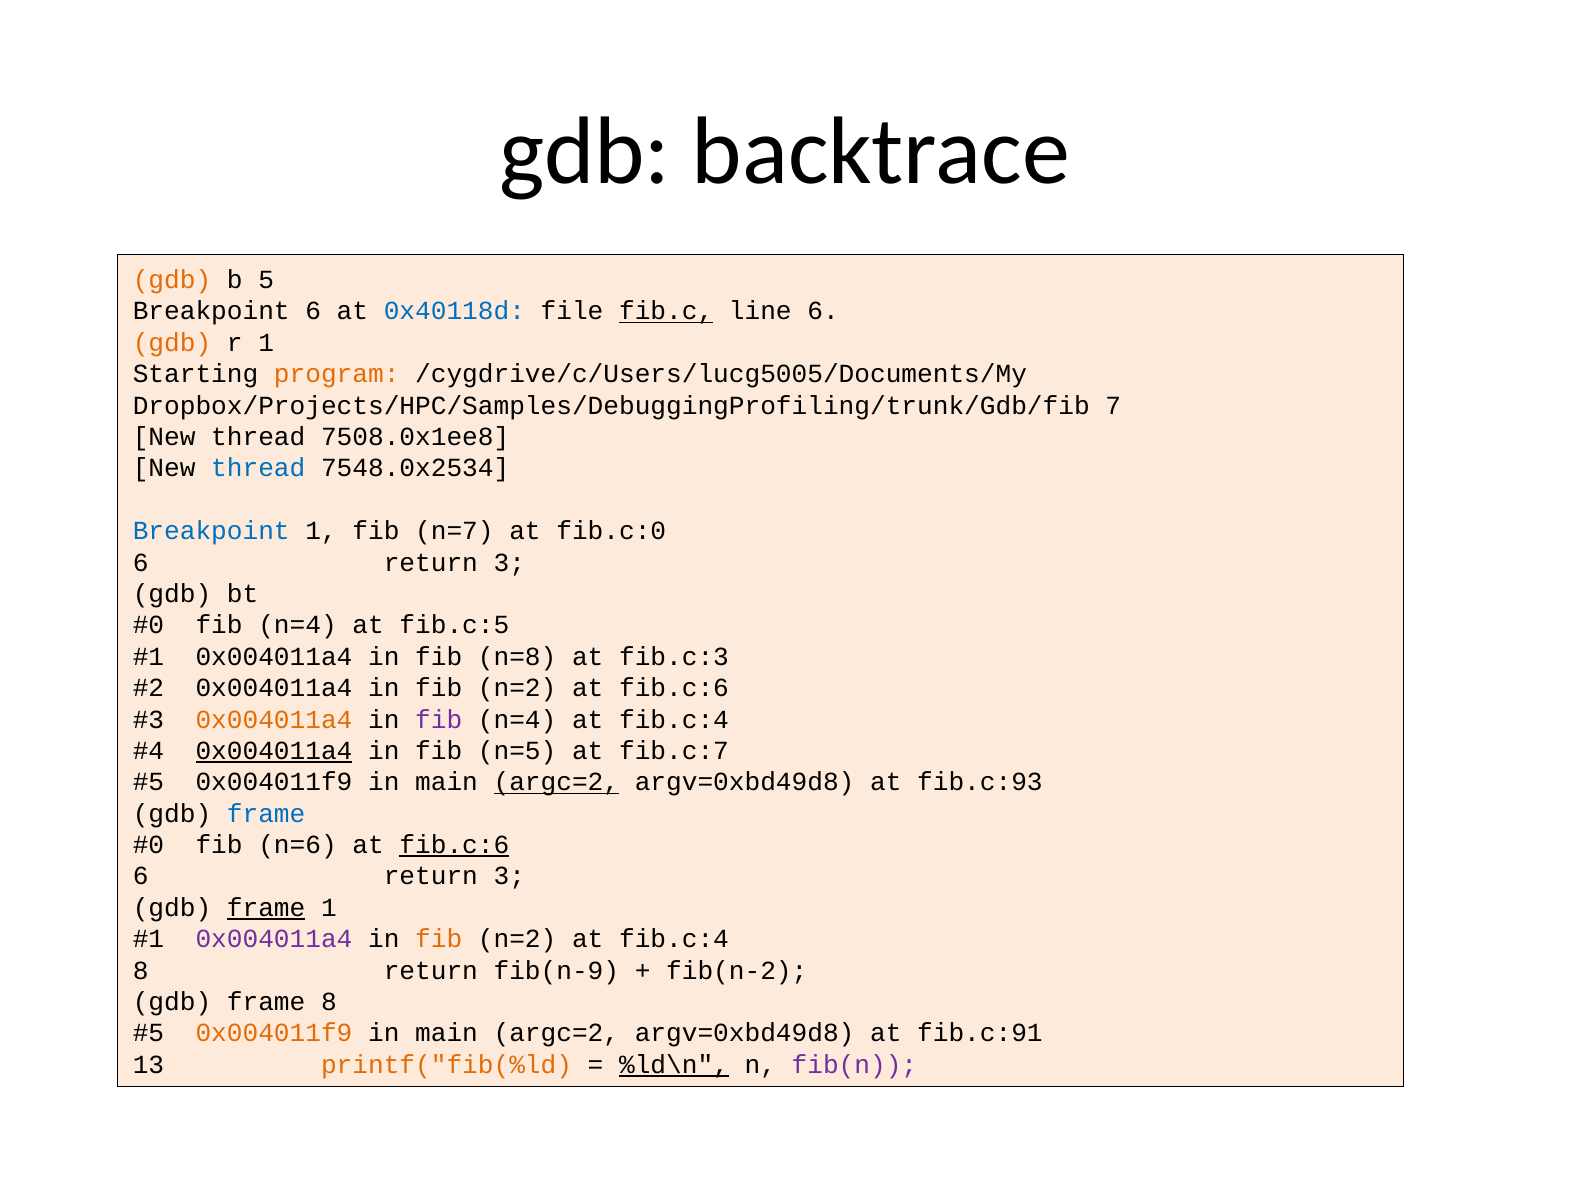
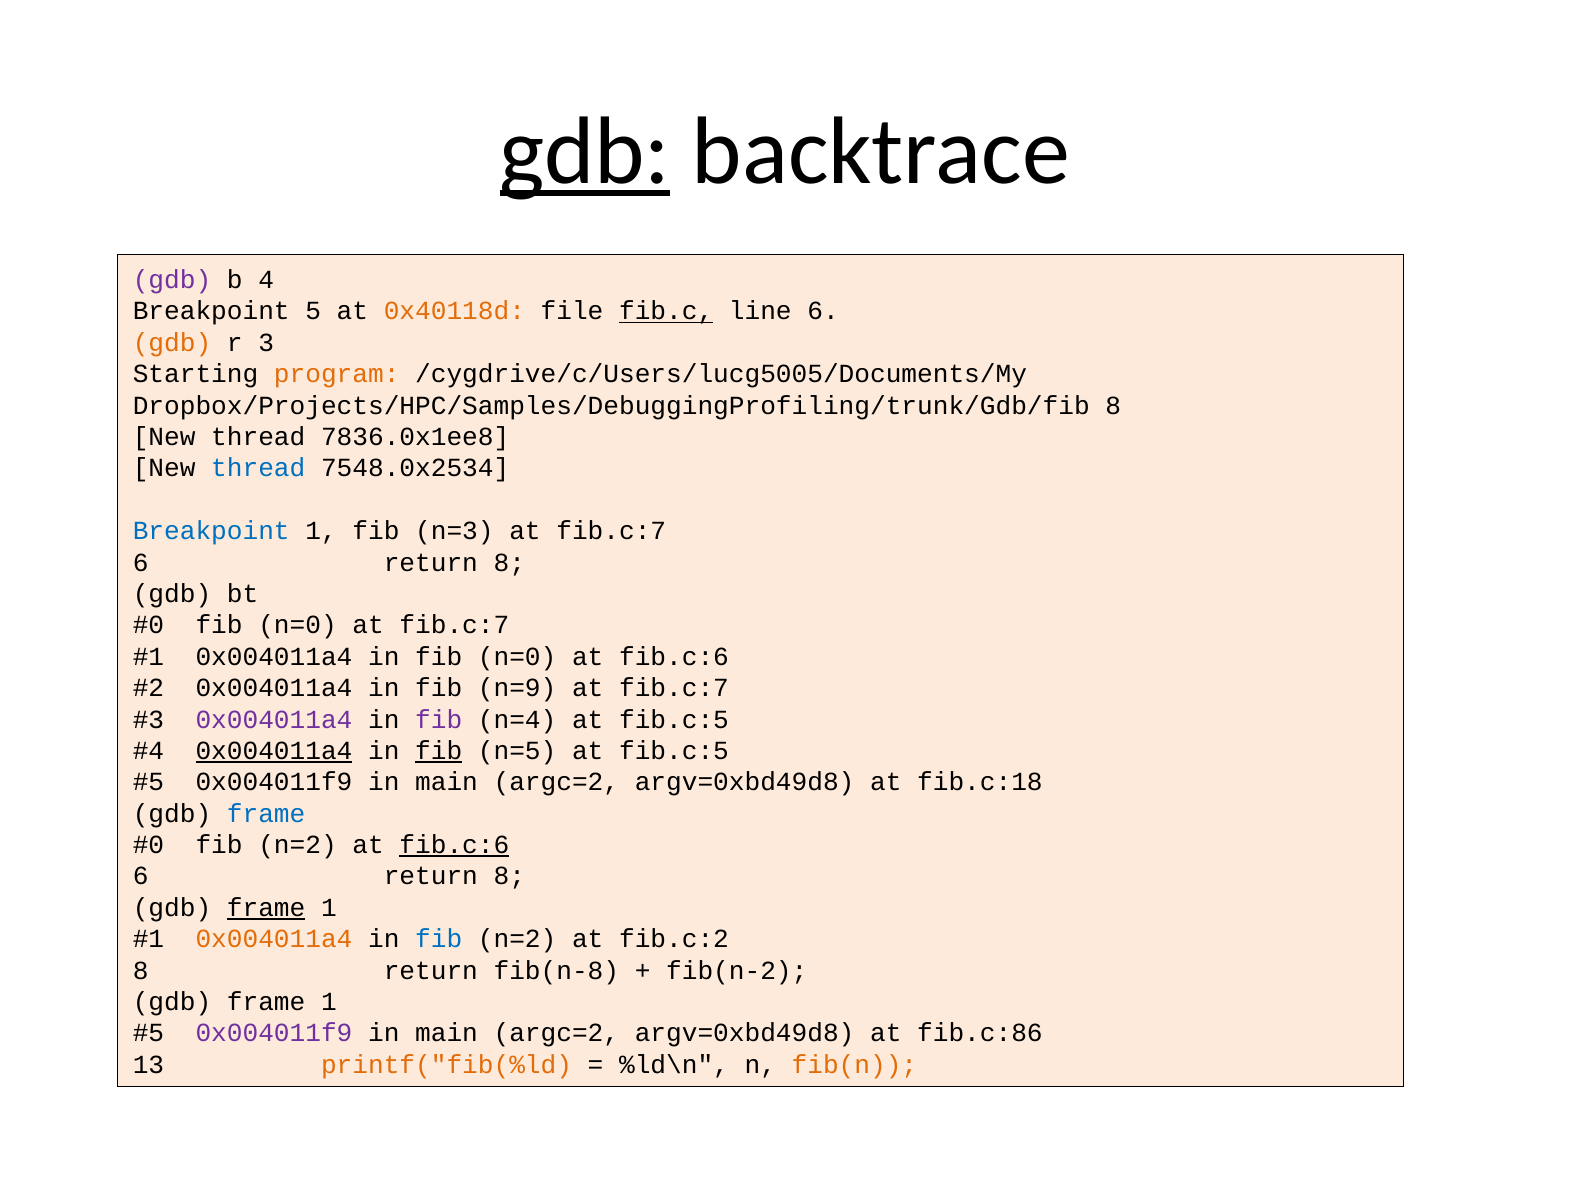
gdb at (585, 152) underline: none -> present
gdb at (172, 280) colour: orange -> purple
5: 5 -> 4
Breakpoint 6: 6 -> 5
0x40118d colour: blue -> orange
r 1: 1 -> 3
Dropbox/Projects/HPC/Samples/DebuggingProfiling/trunk/Gdb/fib 7: 7 -> 8
7508.0x1ee8: 7508.0x1ee8 -> 7836.0x1ee8
n=7: n=7 -> n=3
fib.c:0 at (611, 531): fib.c:0 -> fib.c:7
3 at (509, 563): 3 -> 8
n=4 at (297, 625): n=4 -> n=0
fib.c:5 at (454, 625): fib.c:5 -> fib.c:7
in fib n=8: n=8 -> n=0
fib.c:3 at (674, 657): fib.c:3 -> fib.c:6
n=2 at (517, 688): n=2 -> n=9
fib.c:6 at (674, 688): fib.c:6 -> fib.c:7
0x004011a4 at (274, 720) colour: orange -> purple
n=4 at fib.c:4: fib.c:4 -> fib.c:5
fib at (439, 751) underline: none -> present
n=5 at fib.c:7: fib.c:7 -> fib.c:5
argc=2 at (556, 782) underline: present -> none
fib.c:93: fib.c:93 -> fib.c:18
n=6 at (297, 845): n=6 -> n=2
3 at (509, 877): 3 -> 8
0x004011a4 at (274, 939) colour: purple -> orange
fib at (439, 939) colour: orange -> blue
n=2 at fib.c:4: fib.c:4 -> fib.c:2
fib(n-9: fib(n-9 -> fib(n-8
8 at (329, 1002): 8 -> 1
0x004011f9 at (274, 1034) colour: orange -> purple
fib.c:91: fib.c:91 -> fib.c:86
%ld\n underline: present -> none
fib(n colour: purple -> orange
